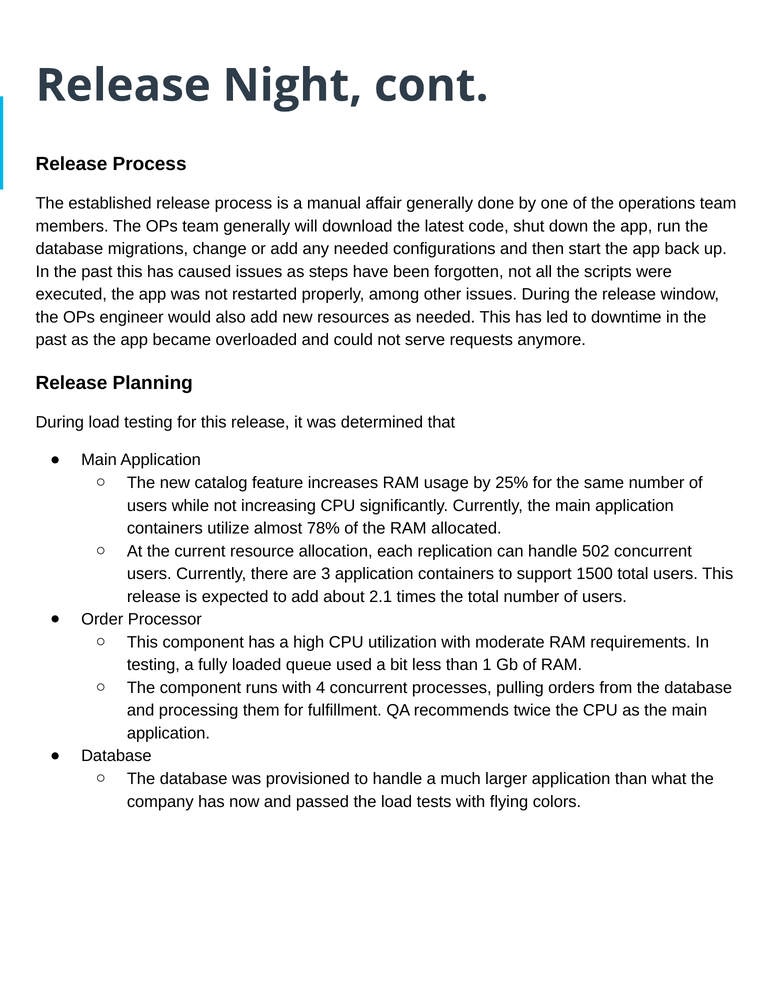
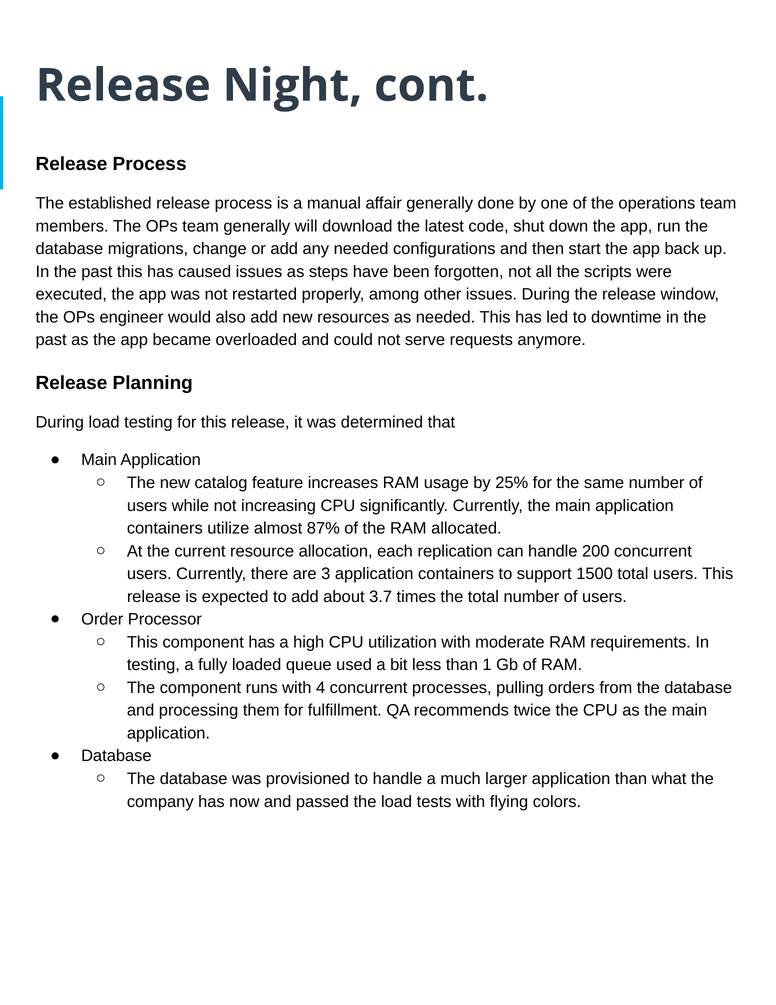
78%: 78% -> 87%
502: 502 -> 200
2.1: 2.1 -> 3.7
